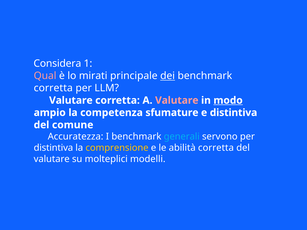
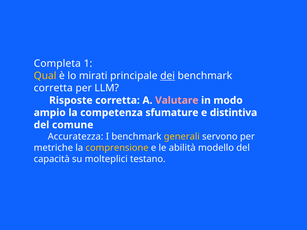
Considera: Considera -> Completa
Qual colour: pink -> yellow
Valutare at (71, 100): Valutare -> Risposte
modo underline: present -> none
generali colour: light blue -> yellow
distintiva at (53, 148): distintiva -> metriche
abilità corretta: corretta -> modello
valutare at (52, 159): valutare -> capacità
modelli: modelli -> testano
